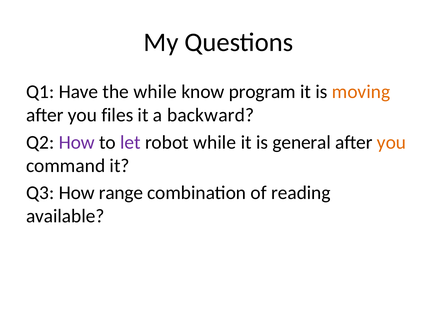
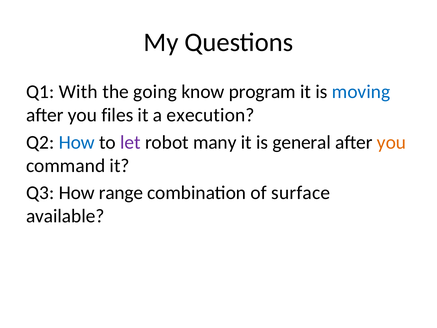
Have: Have -> With
the while: while -> going
moving colour: orange -> blue
backward: backward -> execution
How at (77, 142) colour: purple -> blue
robot while: while -> many
reading: reading -> surface
